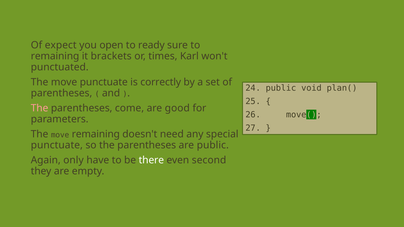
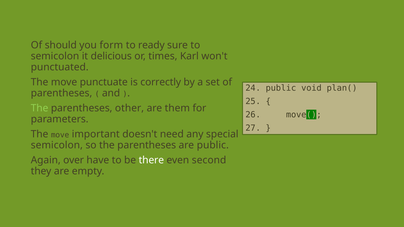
expect: expect -> should
open: open -> form
remaining at (55, 56): remaining -> semicolon
brackets: brackets -> delicious
The at (40, 108) colour: pink -> light green
come: come -> other
good: good -> them
move remaining: remaining -> important
punctuate at (57, 145): punctuate -> semicolon
only: only -> over
